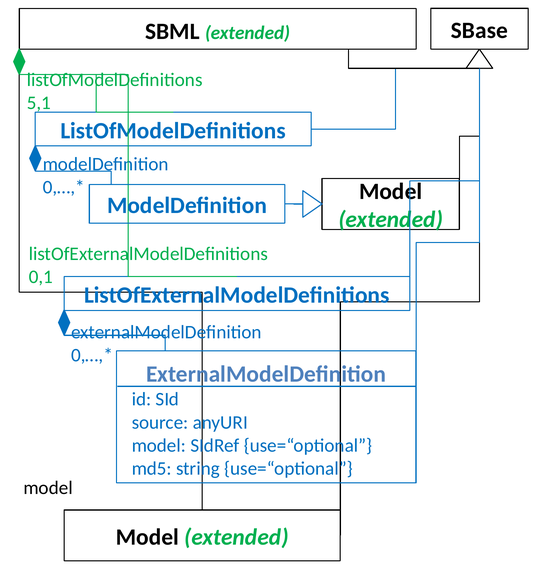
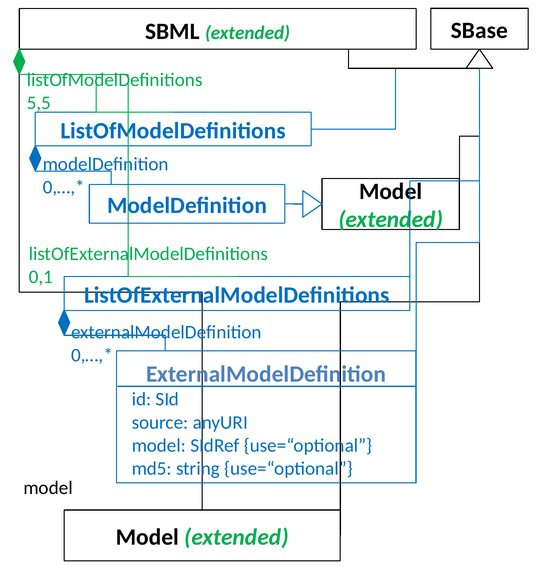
5,1: 5,1 -> 5,5
